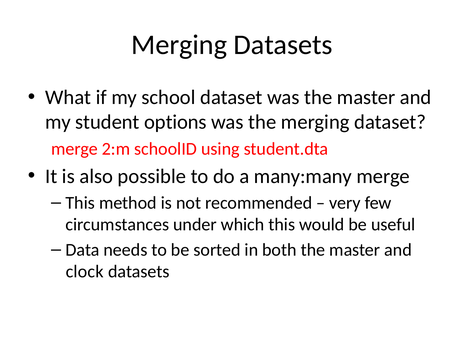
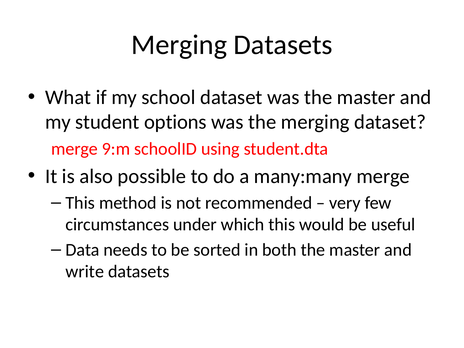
2:m: 2:m -> 9:m
clock: clock -> write
